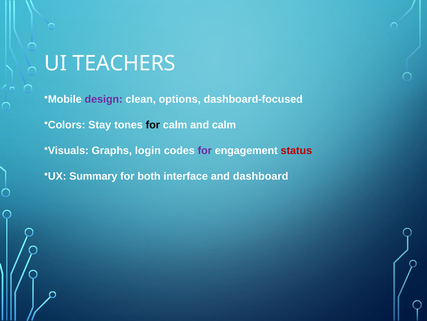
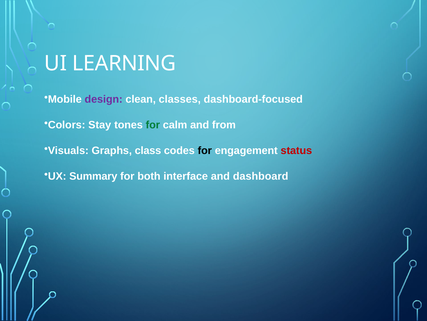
TEACHERS: TEACHERS -> LEARNING
options: options -> classes
for at (153, 125) colour: black -> green
and calm: calm -> from
login: login -> class
for at (205, 150) colour: purple -> black
